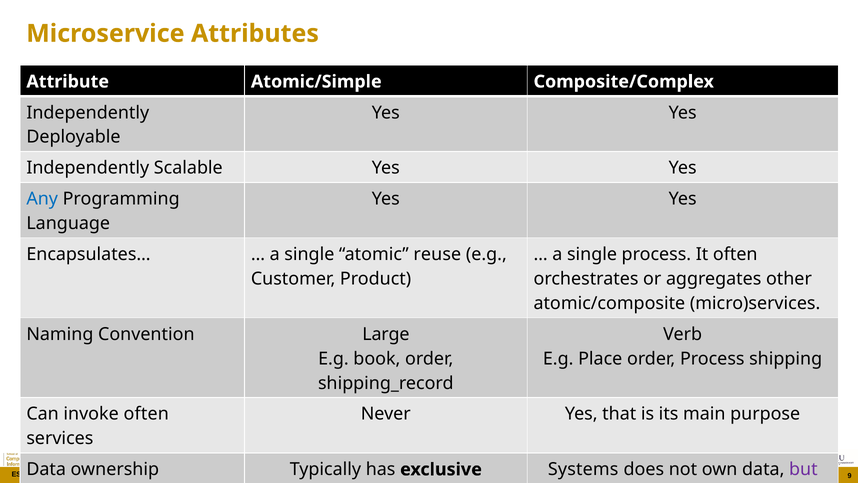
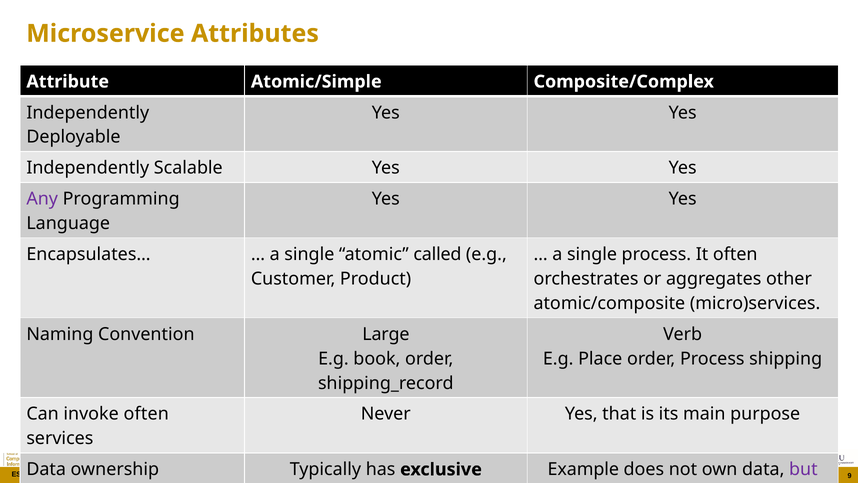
Any colour: blue -> purple
reuse: reuse -> called
Systems: Systems -> Example
